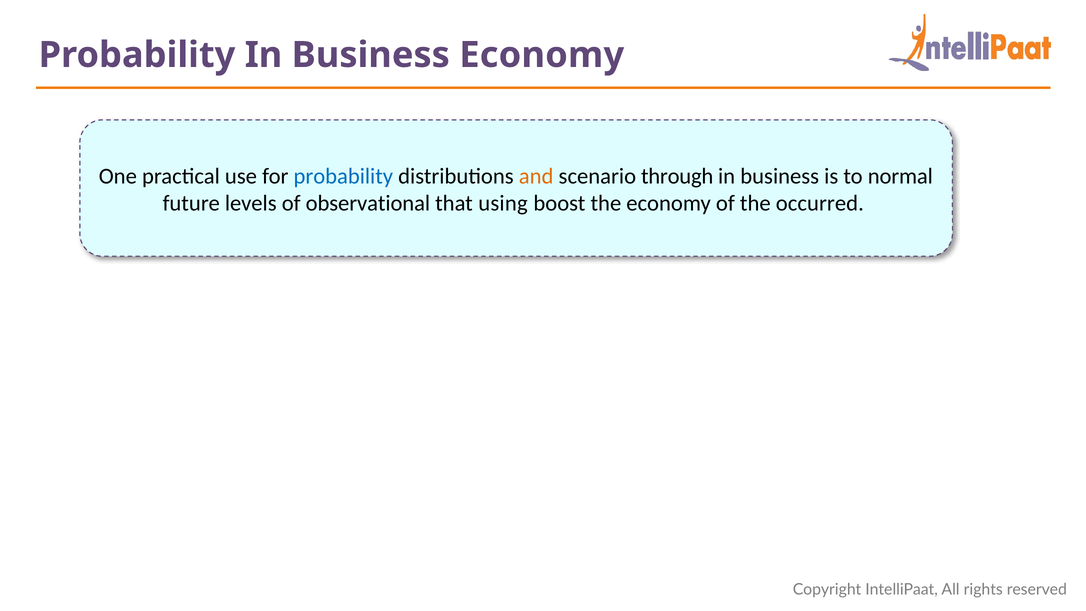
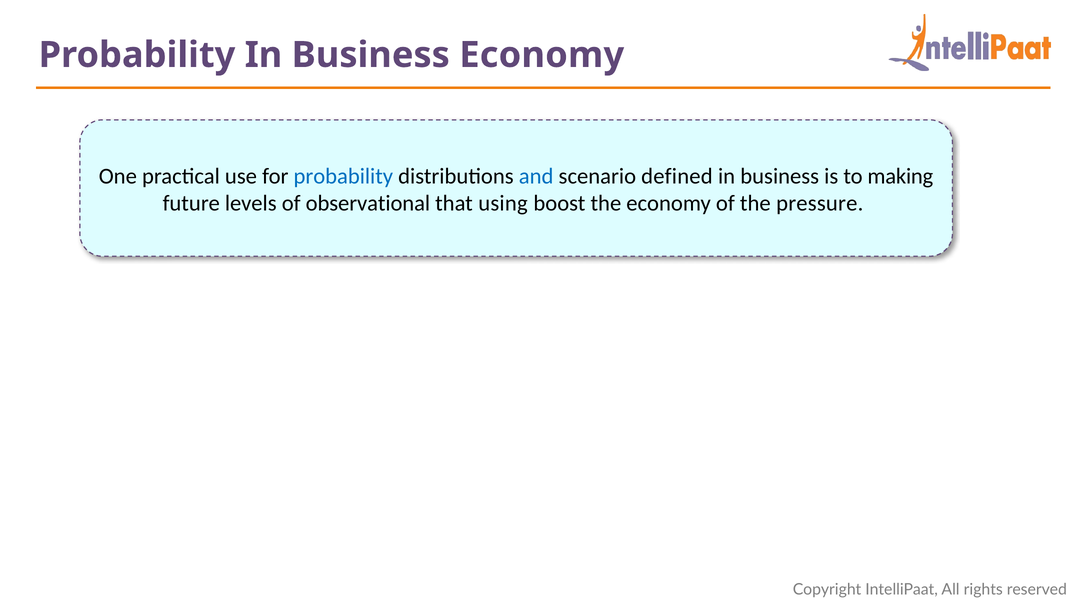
and colour: orange -> blue
through: through -> defined
normal: normal -> making
occurred: occurred -> pressure
